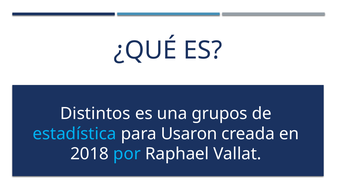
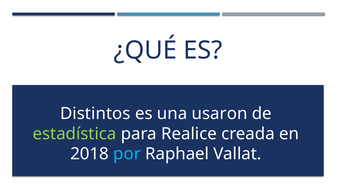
grupos: grupos -> usaron
estadística colour: light blue -> light green
Usaron: Usaron -> Realice
